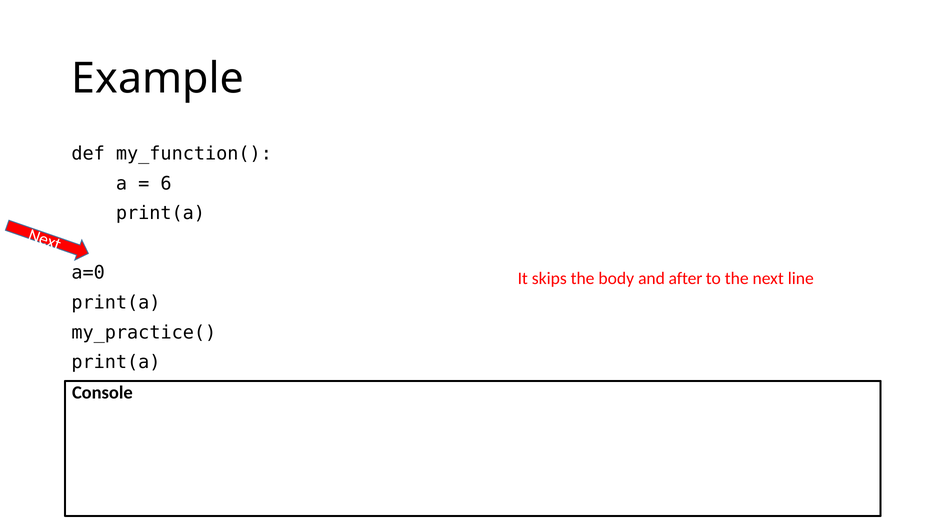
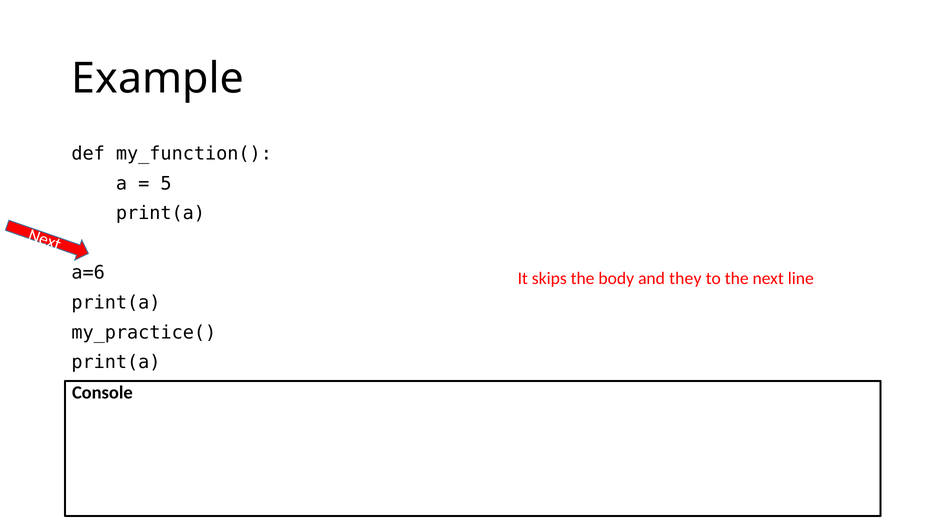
6: 6 -> 5
a=0: a=0 -> a=6
after: after -> they
